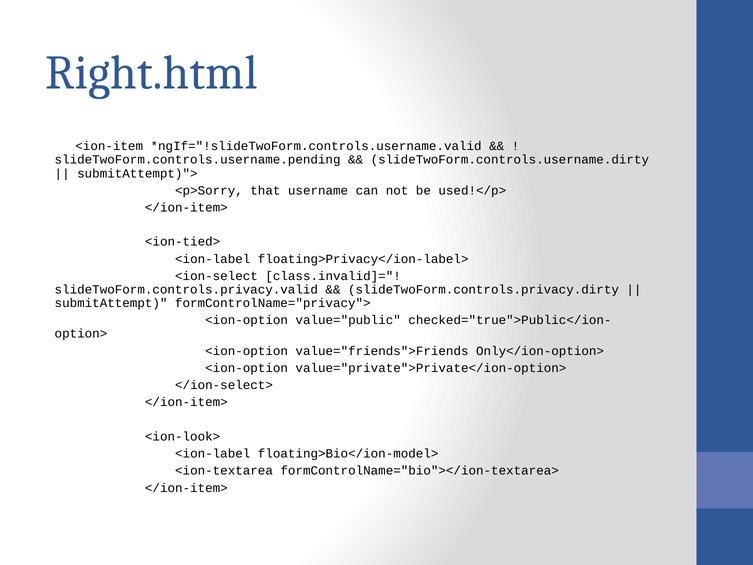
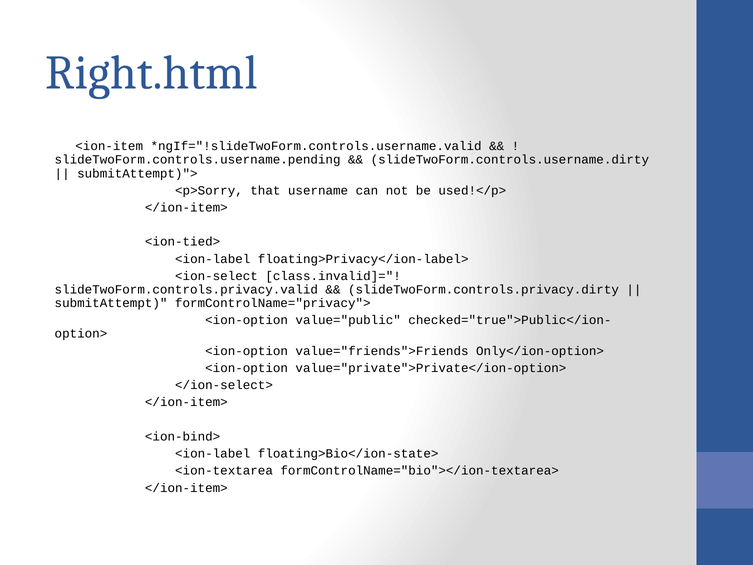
<ion-look>: <ion-look> -> <ion-bind>
floating>Bio</ion-model>: floating>Bio</ion-model> -> floating>Bio</ion-state>
